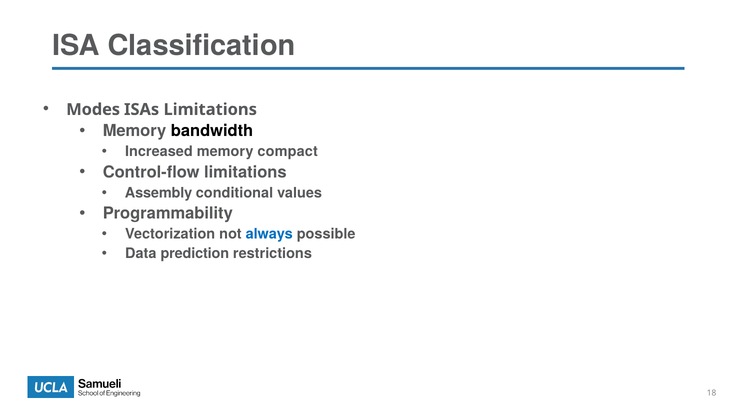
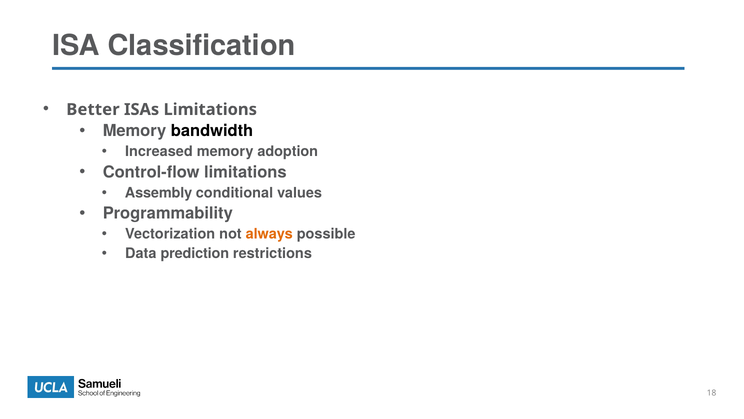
Modes: Modes -> Better
compact: compact -> adoption
always colour: blue -> orange
